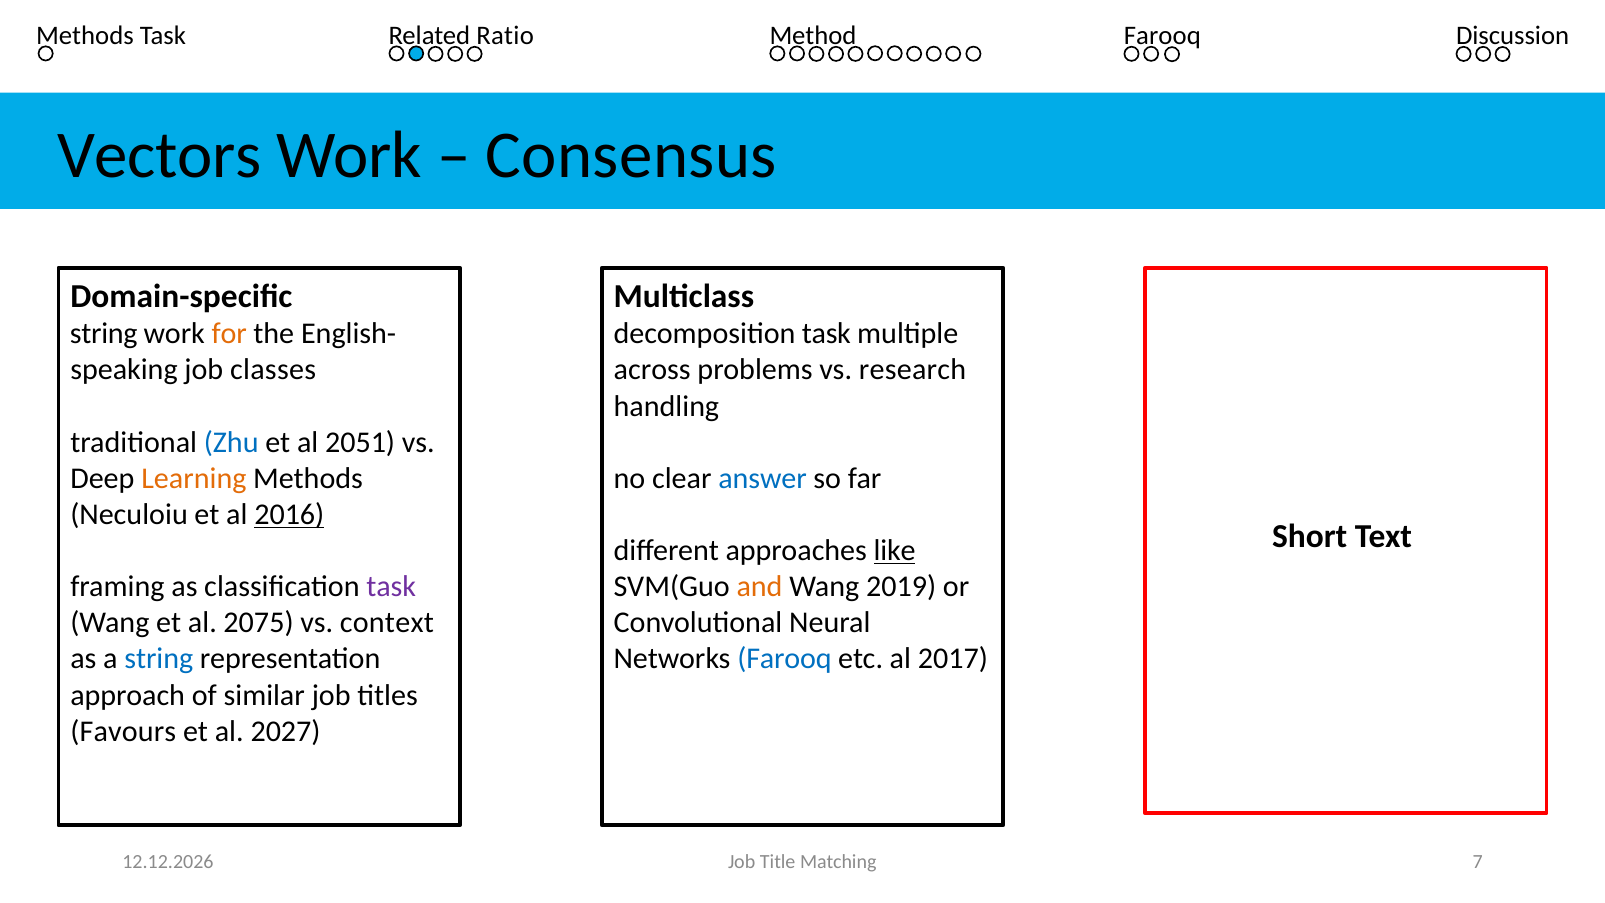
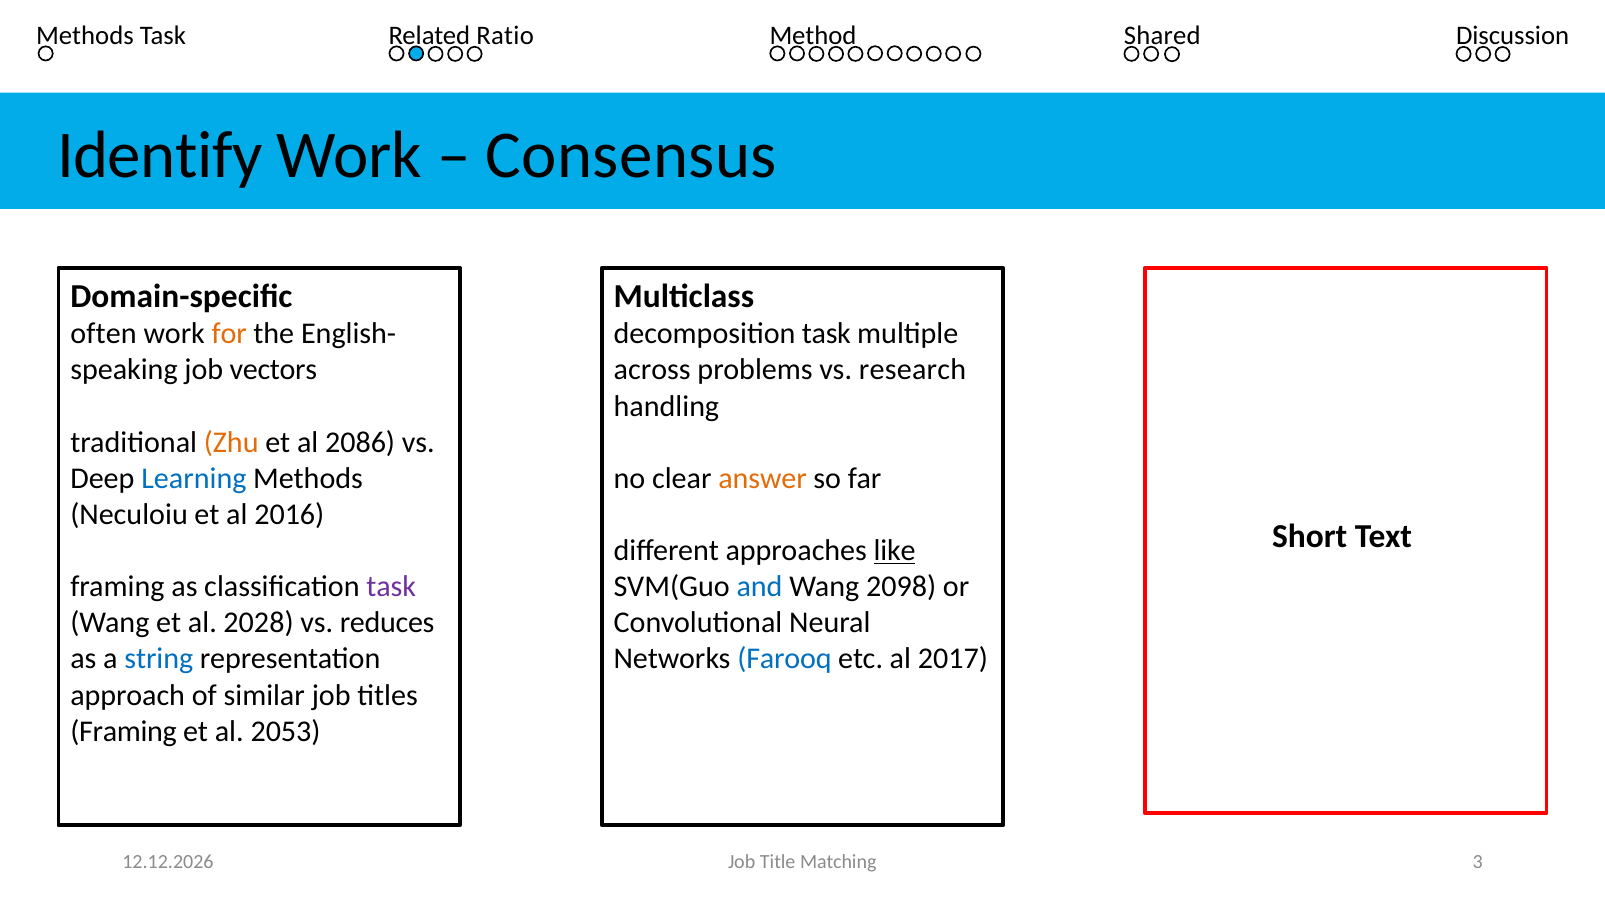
Method Farooq: Farooq -> Shared
Vectors: Vectors -> Identify
string at (104, 334): string -> often
classes: classes -> vectors
Zhu colour: blue -> orange
2051: 2051 -> 2086
Learning colour: orange -> blue
answer colour: blue -> orange
2016 underline: present -> none
and colour: orange -> blue
2019: 2019 -> 2098
2075: 2075 -> 2028
context: context -> reduces
Favours at (123, 731): Favours -> Framing
2027: 2027 -> 2053
7: 7 -> 3
